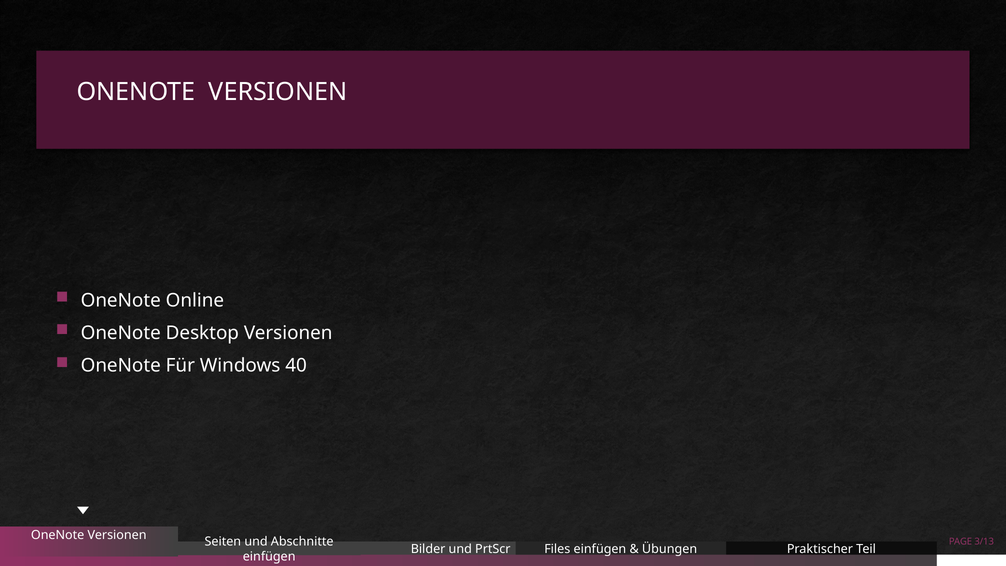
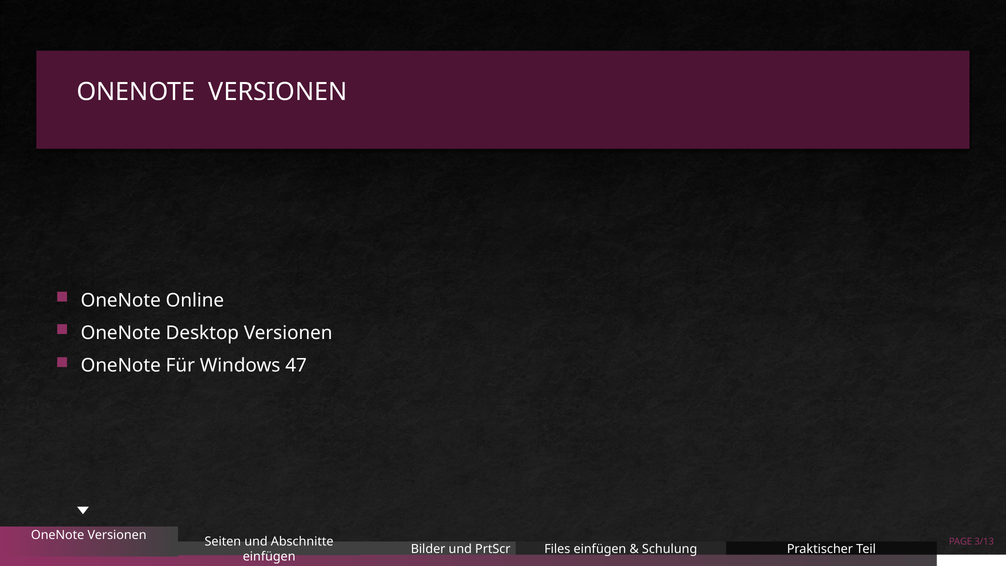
40: 40 -> 47
Übungen: Übungen -> Schulung
